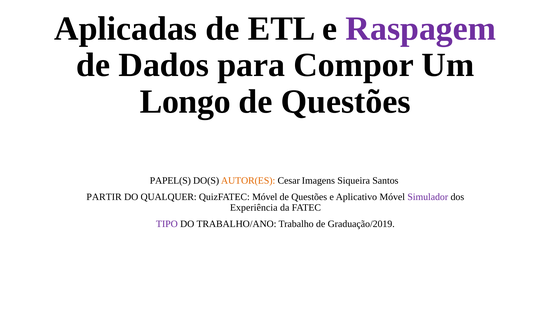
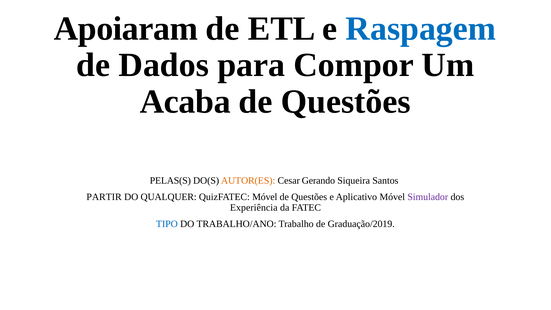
Aplicadas: Aplicadas -> Apoiaram
Raspagem colour: purple -> blue
Longo: Longo -> Acaba
PAPEL(S: PAPEL(S -> PELAS(S
Imagens: Imagens -> Gerando
TIPO colour: purple -> blue
